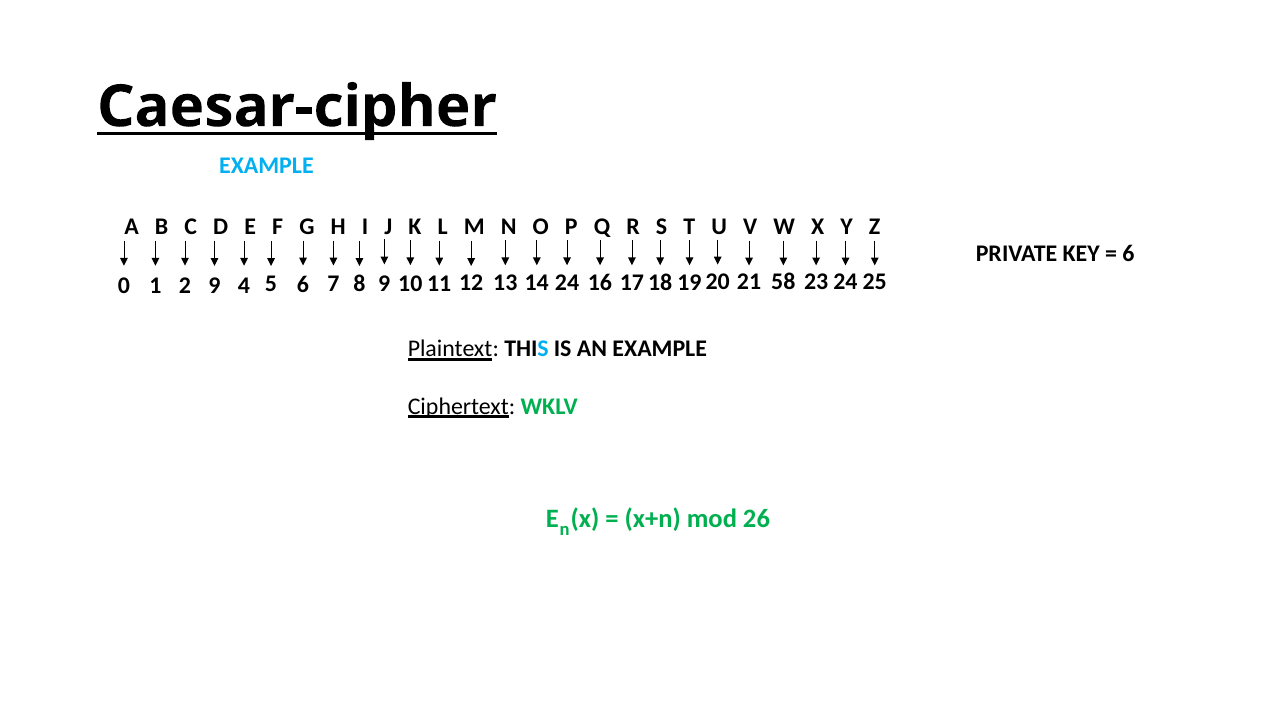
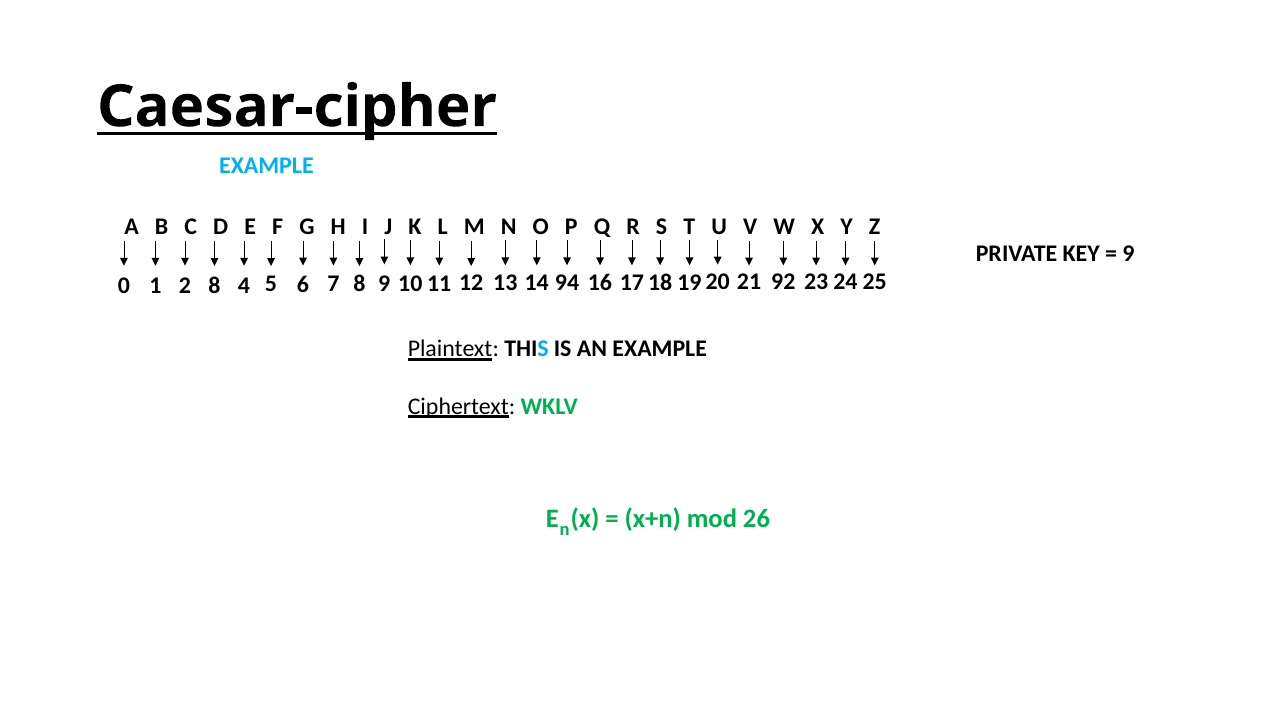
6 at (1129, 254): 6 -> 9
2 9: 9 -> 8
24: 24 -> 94
58: 58 -> 92
